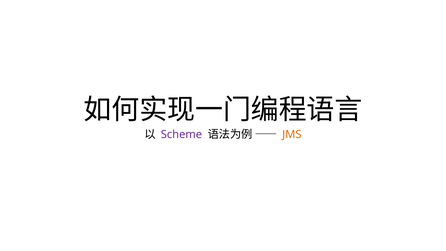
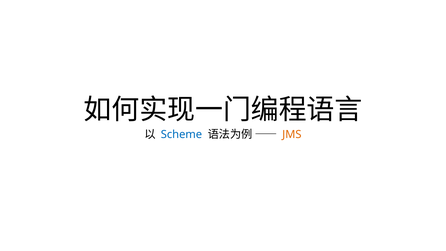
Scheme colour: purple -> blue
